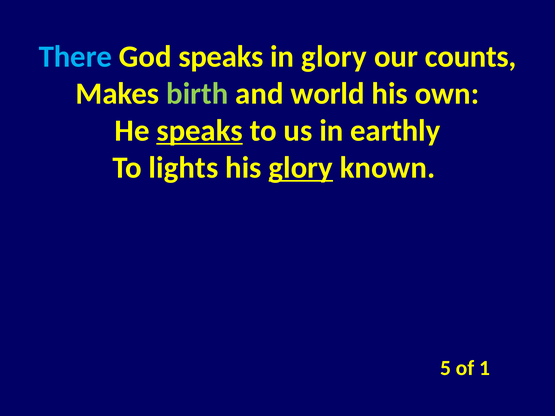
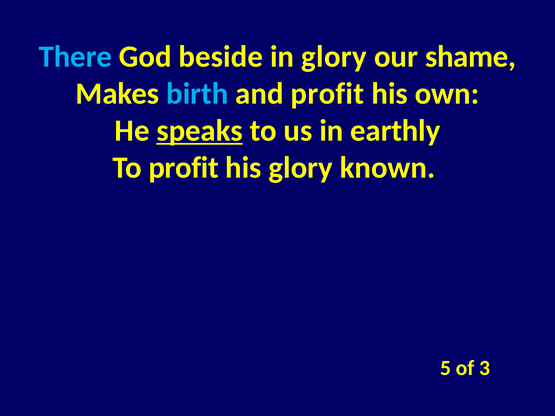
God speaks: speaks -> beside
counts: counts -> shame
birth colour: light green -> light blue
and world: world -> profit
To lights: lights -> profit
glory at (301, 168) underline: present -> none
1: 1 -> 3
